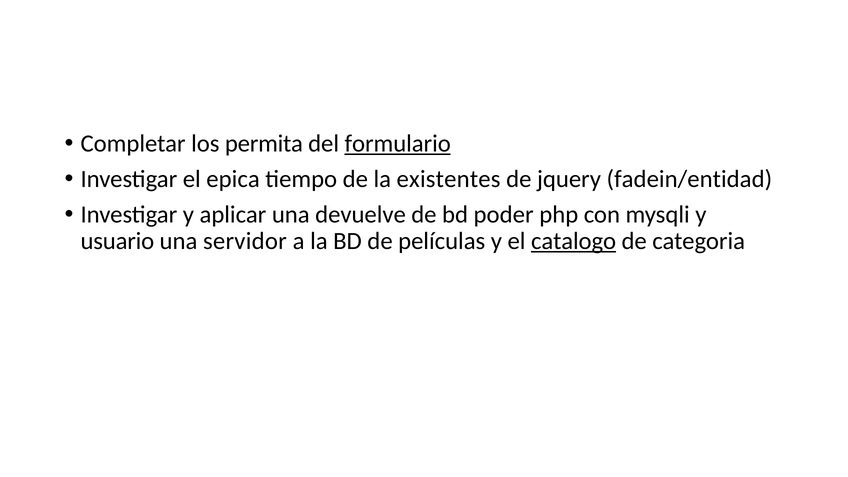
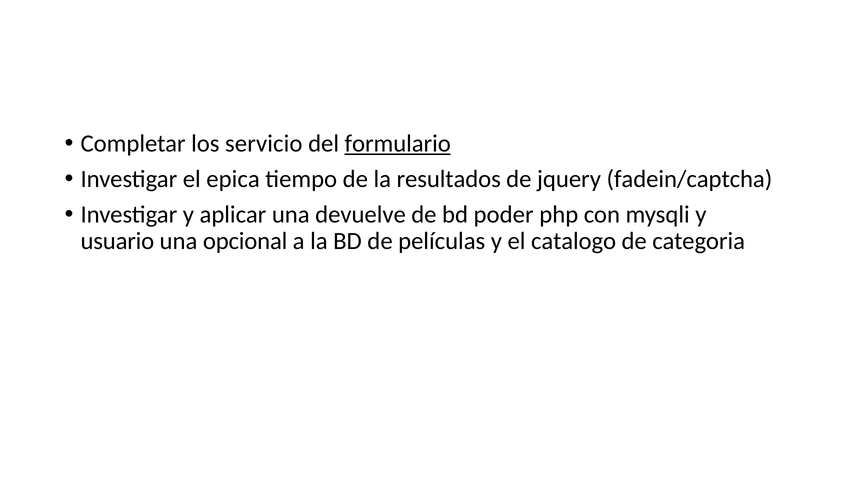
permita: permita -> servicio
existentes: existentes -> resultados
fadein/entidad: fadein/entidad -> fadein/captcha
servidor: servidor -> opcional
catalogo underline: present -> none
